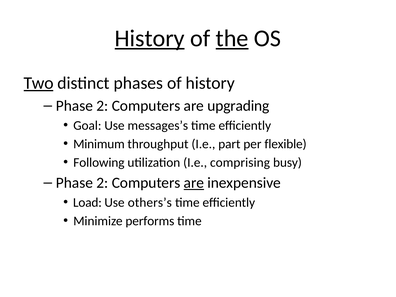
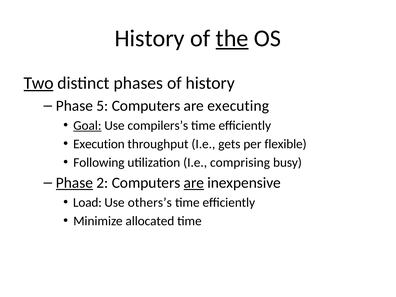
History at (150, 38) underline: present -> none
2 at (102, 106): 2 -> 5
upgrading: upgrading -> executing
Goal underline: none -> present
messages’s: messages’s -> compilers’s
Minimum: Minimum -> Execution
part: part -> gets
Phase at (74, 183) underline: none -> present
performs: performs -> allocated
